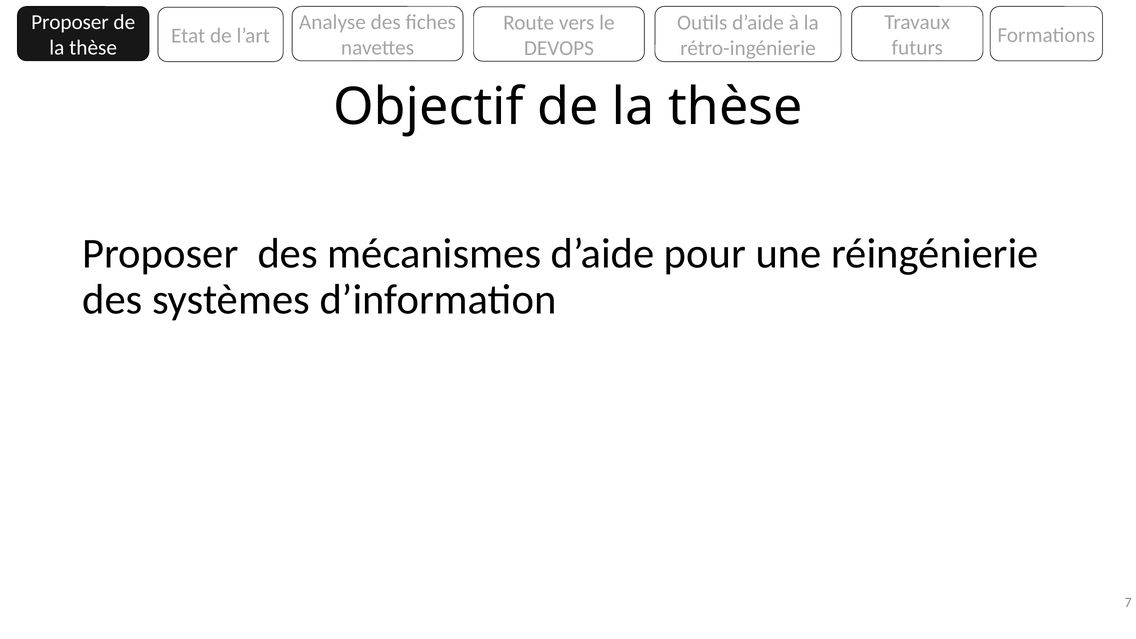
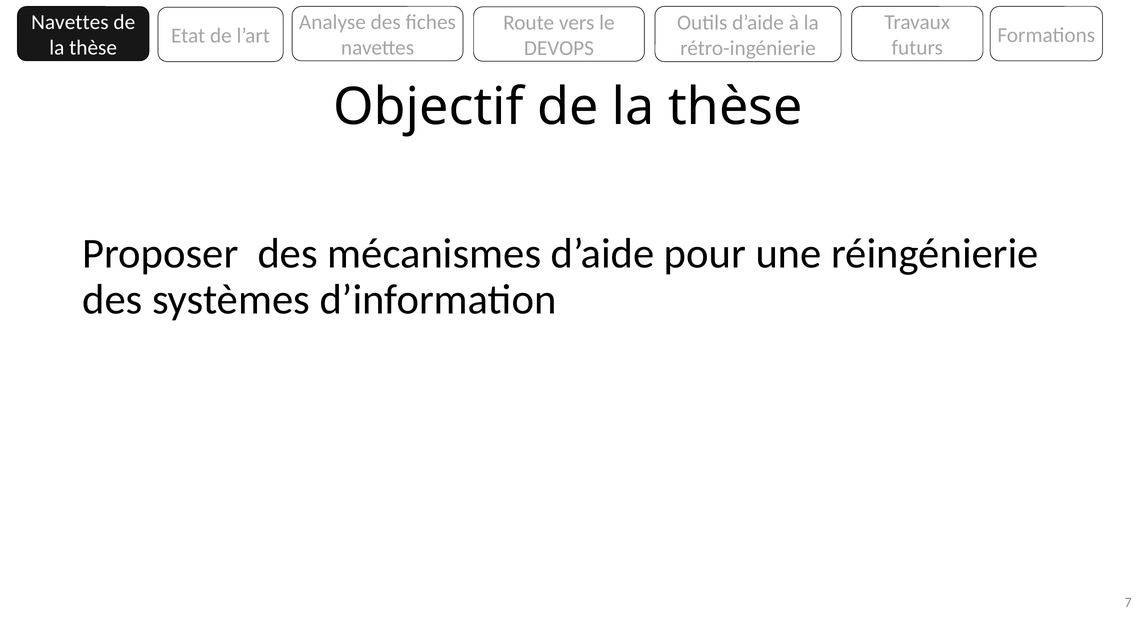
Proposer at (70, 22): Proposer -> Navettes
